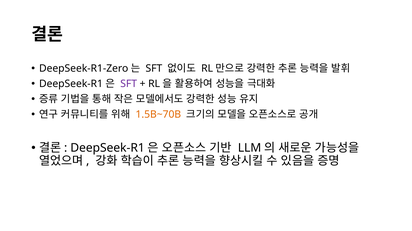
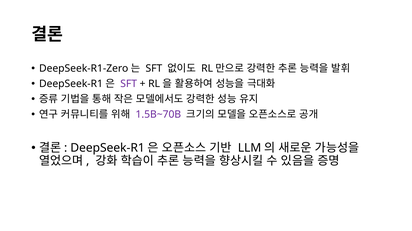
1.5B~70B colour: orange -> purple
